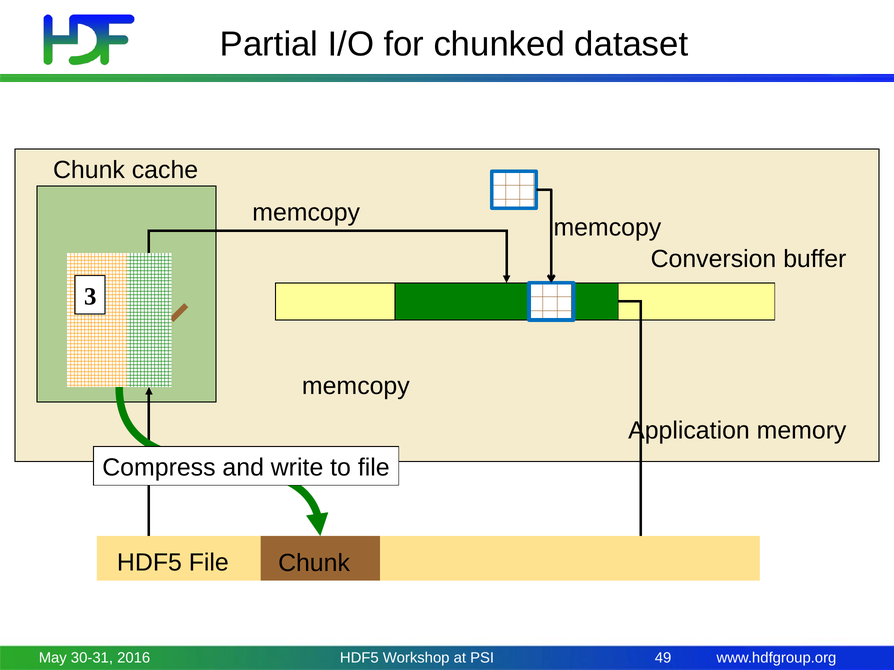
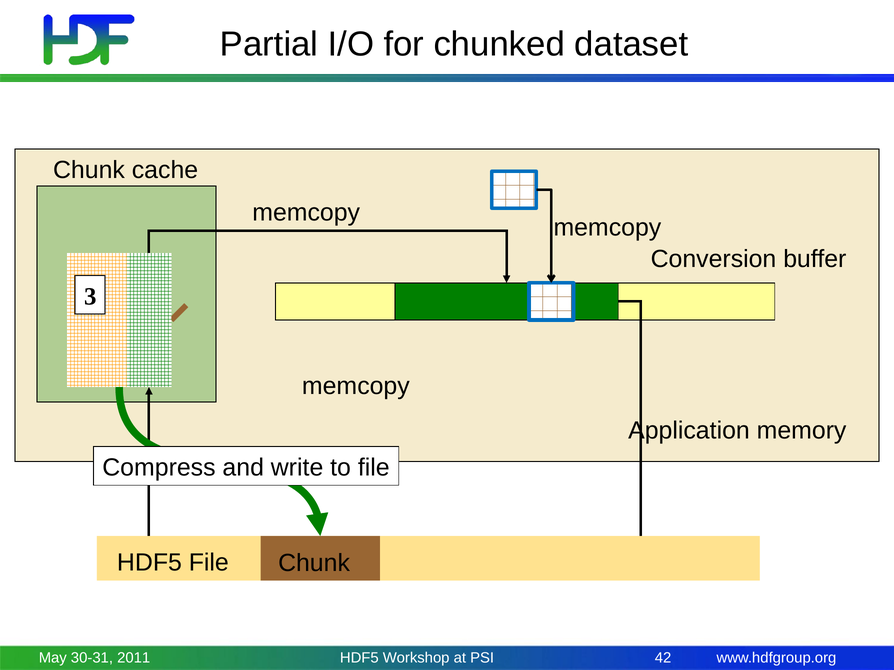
2016: 2016 -> 2011
49: 49 -> 42
